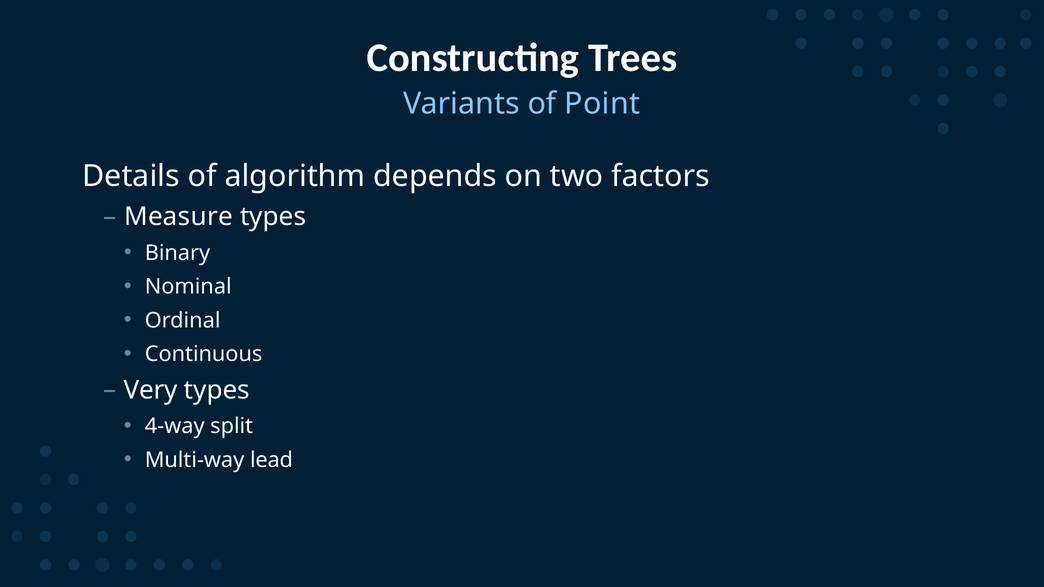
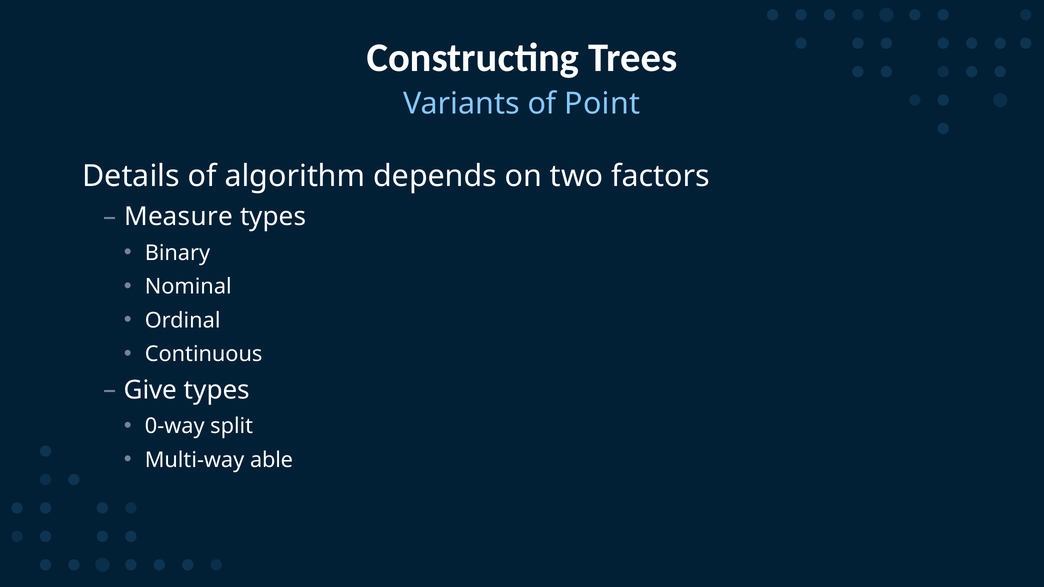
Very: Very -> Give
4-way: 4-way -> 0-way
lead: lead -> able
